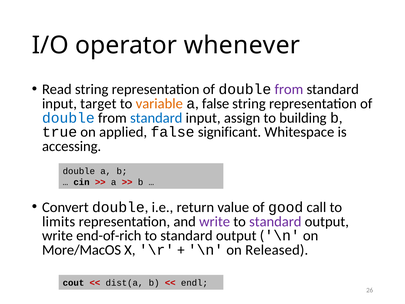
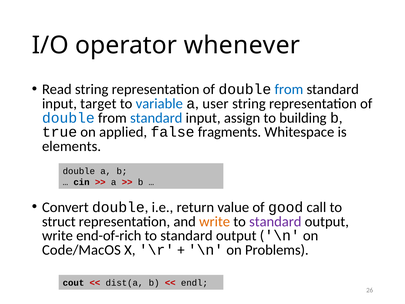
from at (289, 89) colour: purple -> blue
variable colour: orange -> blue
a false: false -> user
significant: significant -> fragments
accessing: accessing -> elements
limits: limits -> struct
write at (215, 221) colour: purple -> orange
More/MacOS: More/MacOS -> Code/MacOS
Released: Released -> Problems
